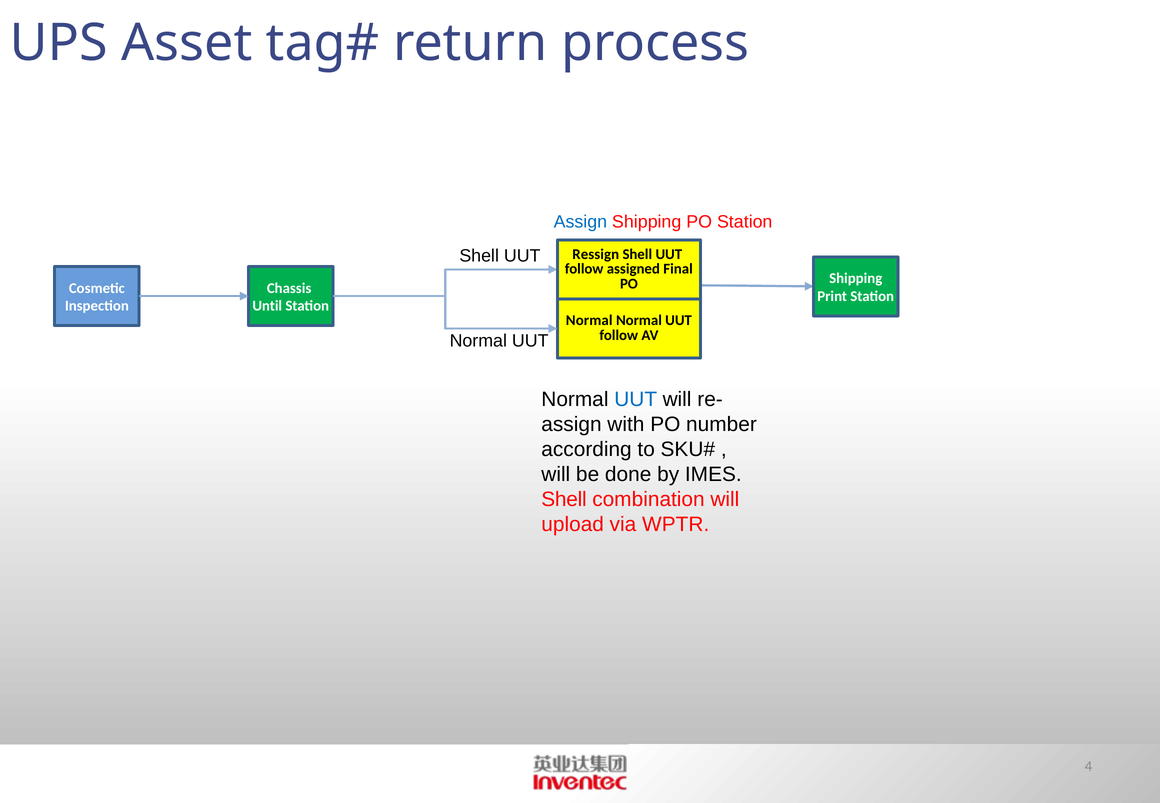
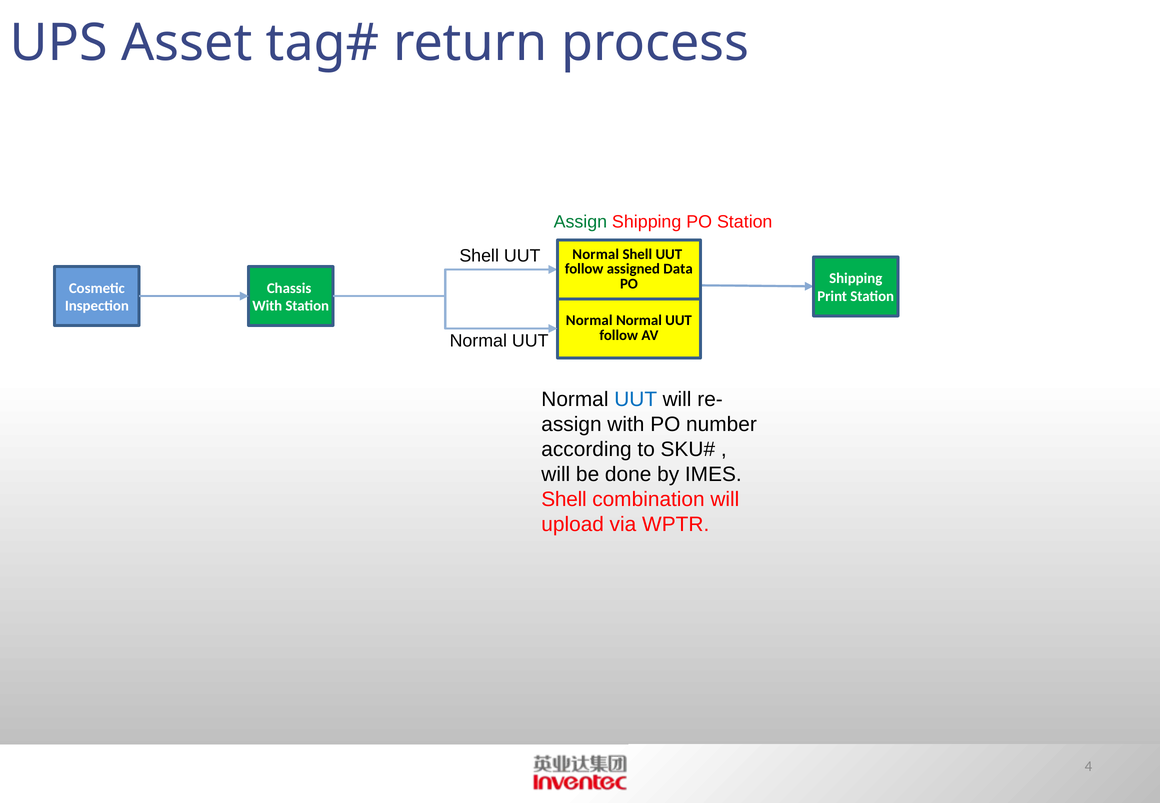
Assign at (580, 222) colour: blue -> green
Ressign at (596, 254): Ressign -> Normal
Final: Final -> Data
Until at (267, 306): Until -> With
